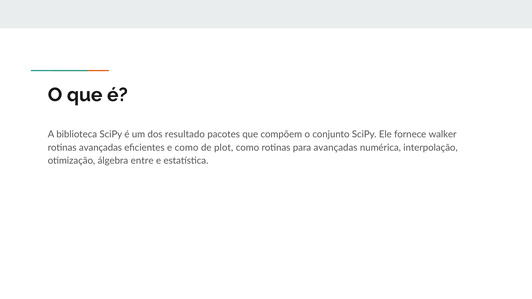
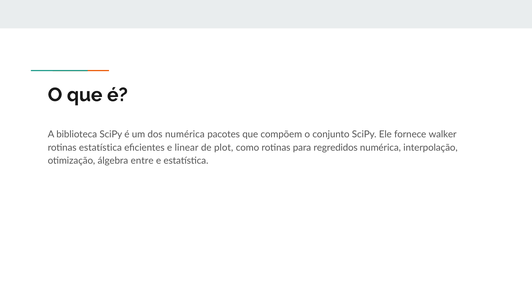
dos resultado: resultado -> numérica
rotinas avançadas: avançadas -> estatística
e como: como -> linear
para avançadas: avançadas -> regredidos
